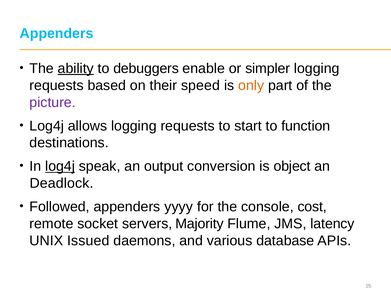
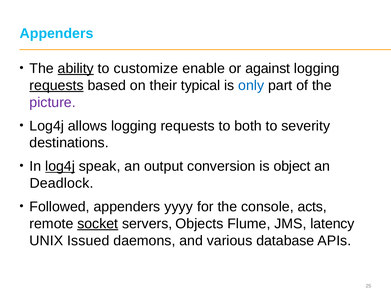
debuggers: debuggers -> customize
simpler: simpler -> against
requests at (57, 86) underline: none -> present
speed: speed -> typical
only colour: orange -> blue
start: start -> both
function: function -> severity
cost: cost -> acts
socket underline: none -> present
Majority: Majority -> Objects
